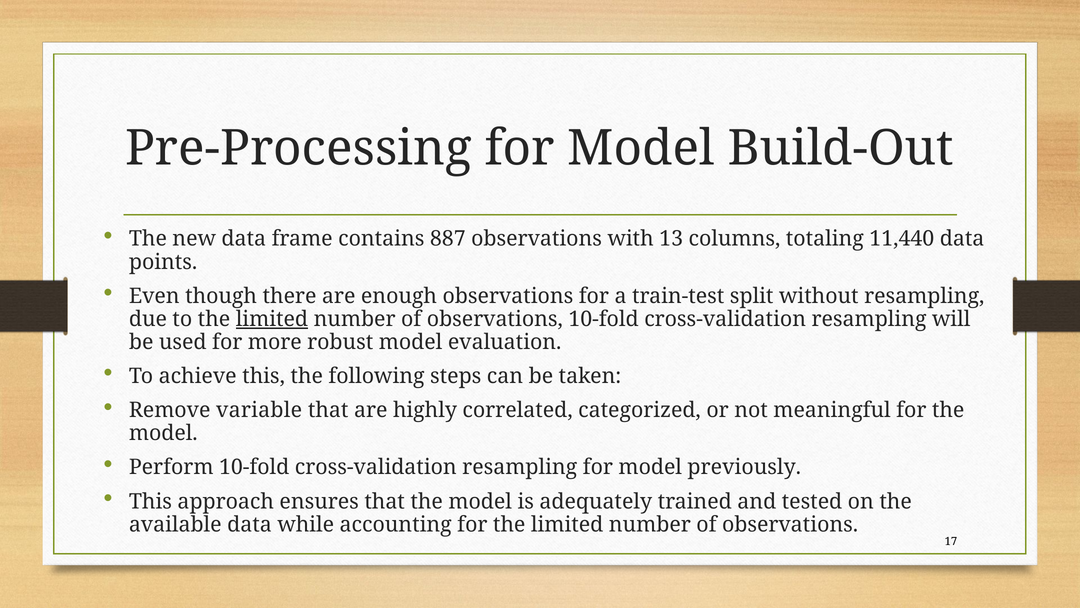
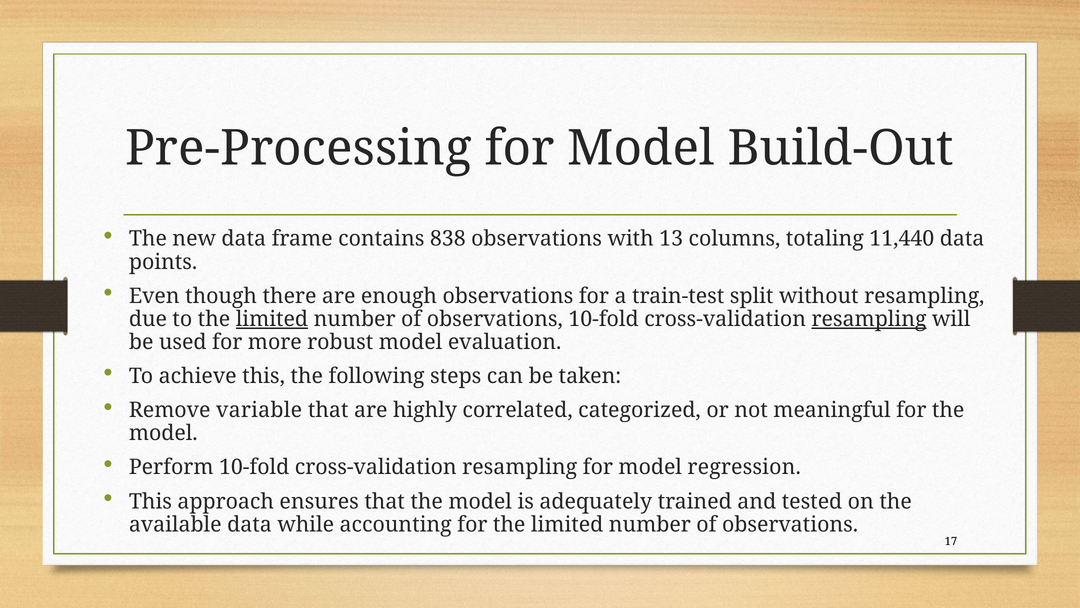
887: 887 -> 838
resampling at (869, 319) underline: none -> present
previously: previously -> regression
